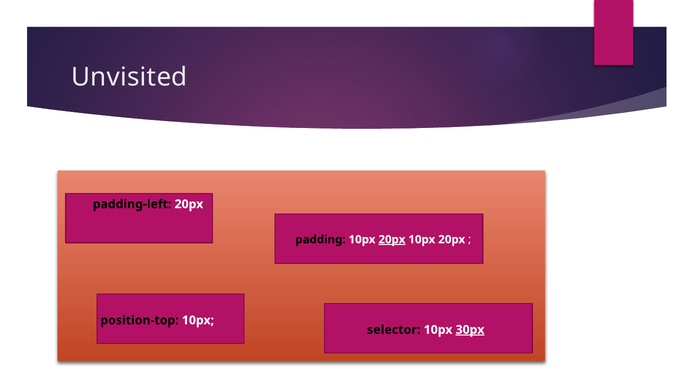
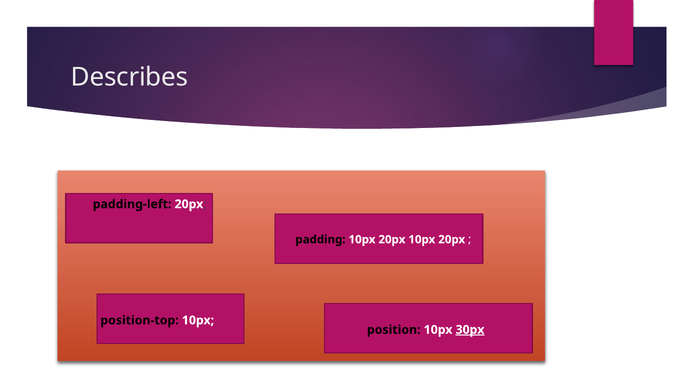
Unvisited: Unvisited -> Describes
20px at (392, 240) underline: present -> none
selector: selector -> position
